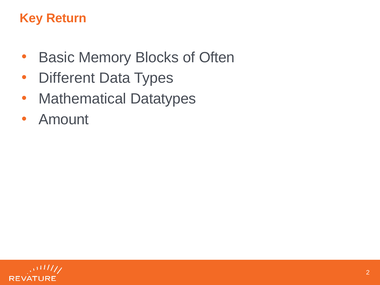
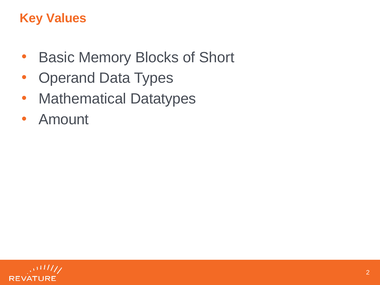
Return: Return -> Values
Often: Often -> Short
Different: Different -> Operand
